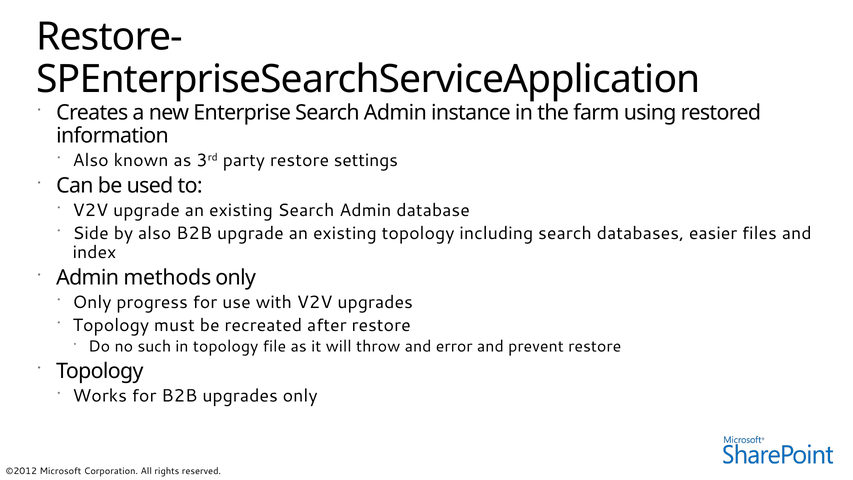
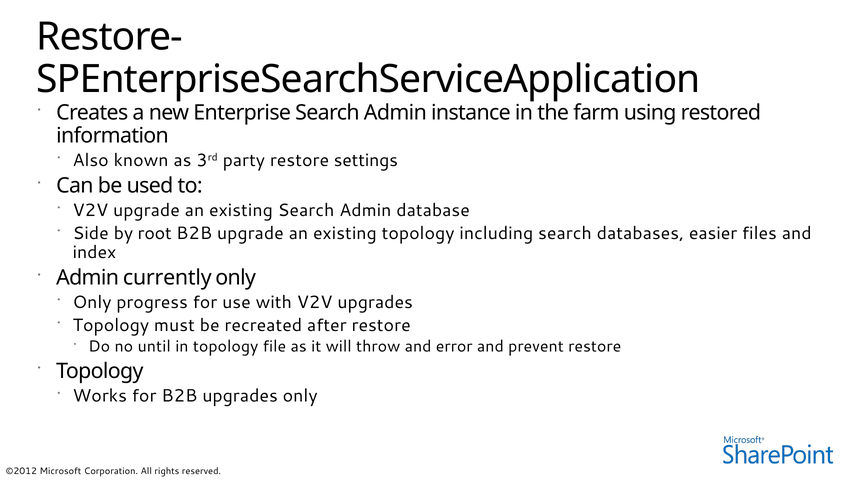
by also: also -> root
methods: methods -> currently
such: such -> until
